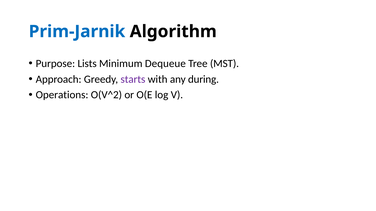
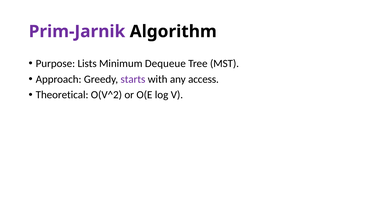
Prim-Jarnik colour: blue -> purple
during: during -> access
Operations: Operations -> Theoretical
